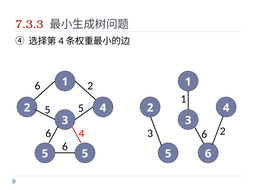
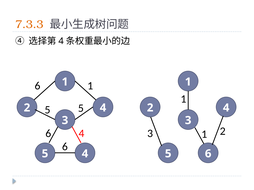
7.3.3 colour: red -> orange
2 at (90, 86): 2 -> 1
3 6: 6 -> 1
5 at (85, 154): 5 -> 4
